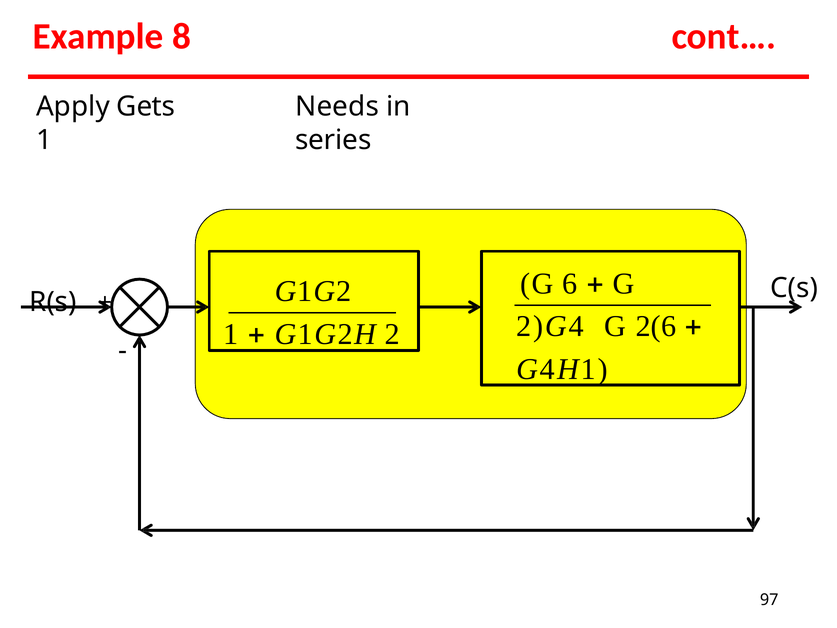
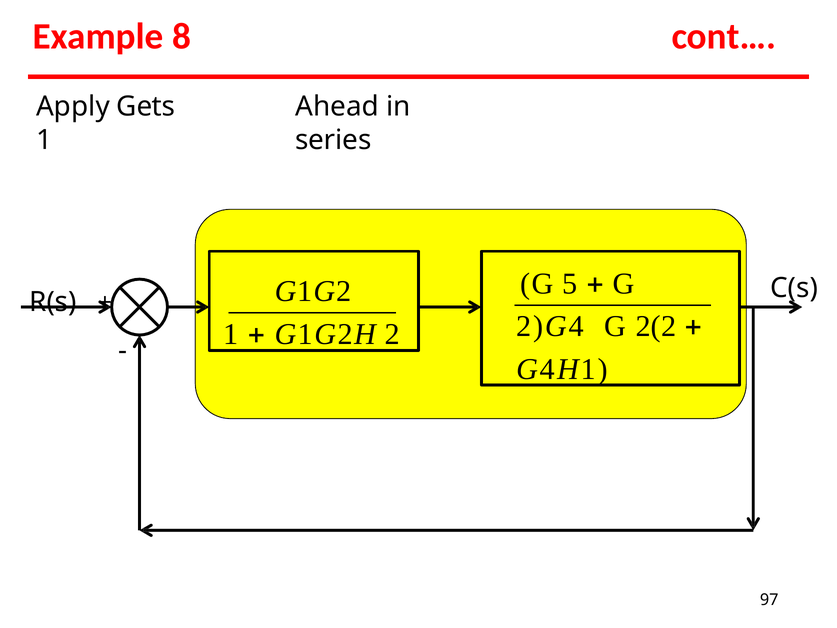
Needs: Needs -> Ahead
6: 6 -> 5
2(6: 2(6 -> 2(2
